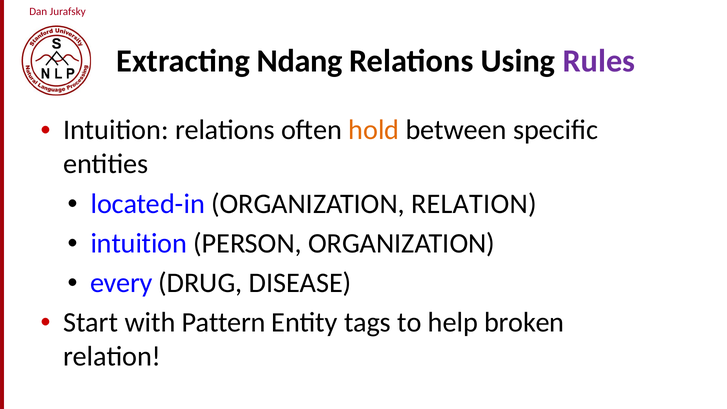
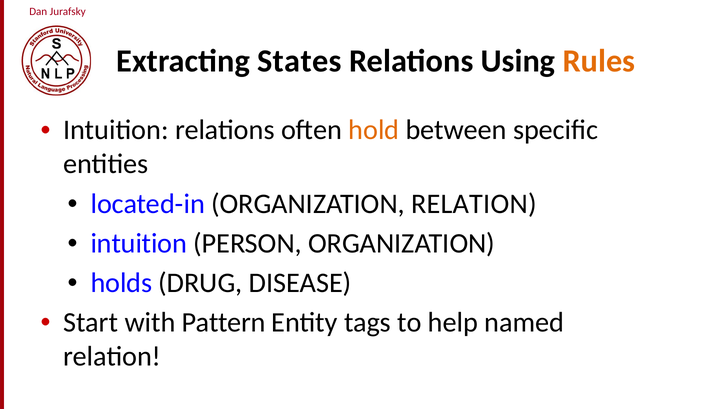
Ndang: Ndang -> States
Rules colour: purple -> orange
every: every -> holds
broken: broken -> named
